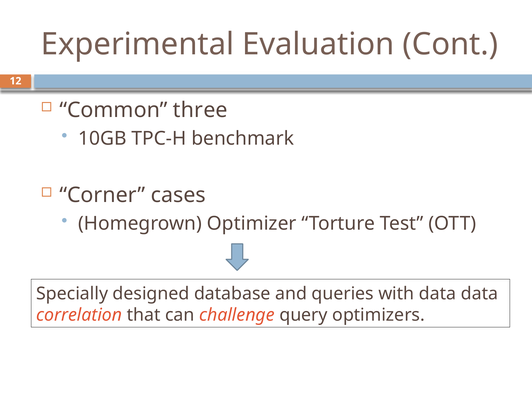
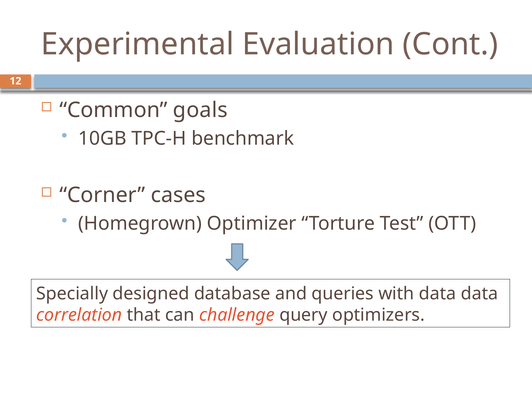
three: three -> goals
